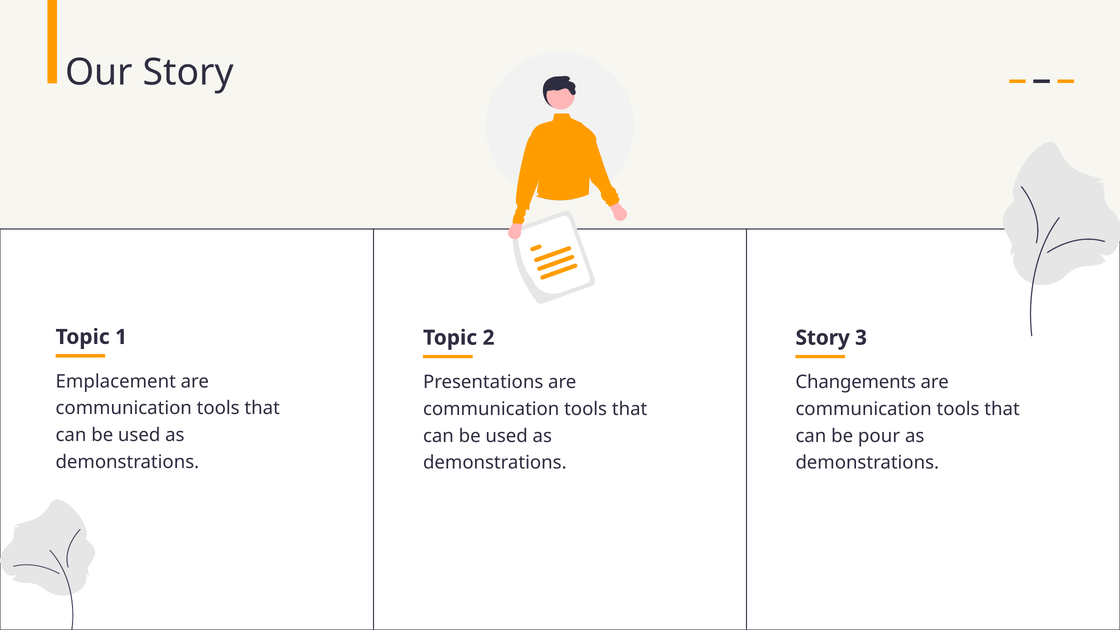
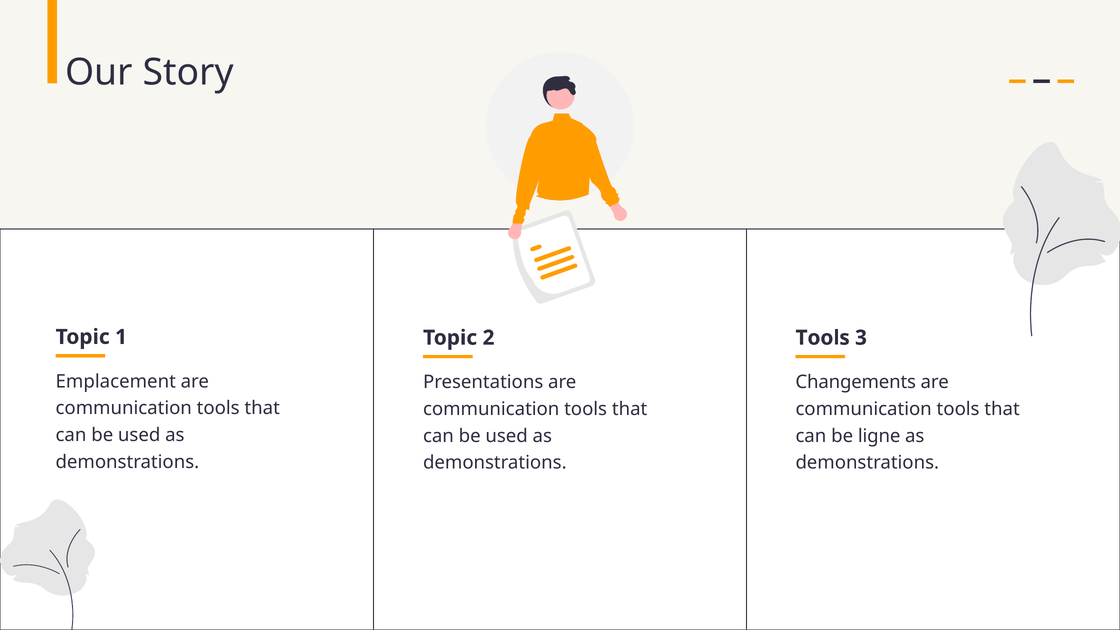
Story at (823, 338): Story -> Tools
pour: pour -> ligne
